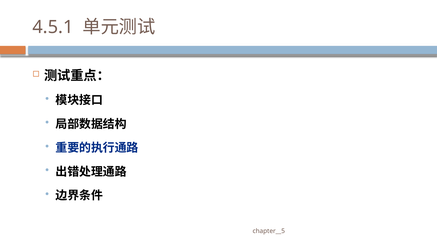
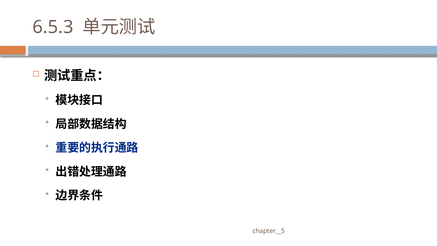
4.5.1: 4.5.1 -> 6.5.3
